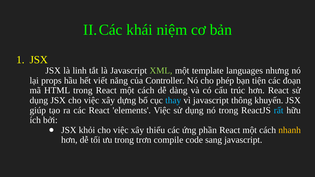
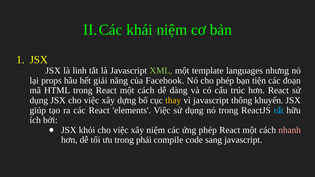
viết: viết -> giải
Controller: Controller -> Facebook
thay colour: light blue -> yellow
xây thiếu: thiếu -> niệm
ứng phần: phần -> phép
nhanh colour: yellow -> pink
trơn: trơn -> phải
